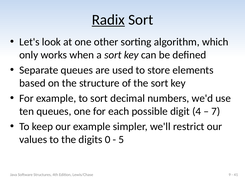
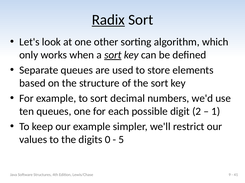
sort at (113, 55) underline: none -> present
4: 4 -> 2
7: 7 -> 1
